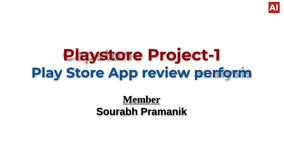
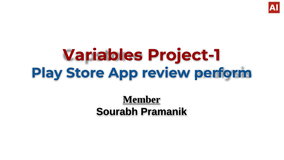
Playstore: Playstore -> Variables
